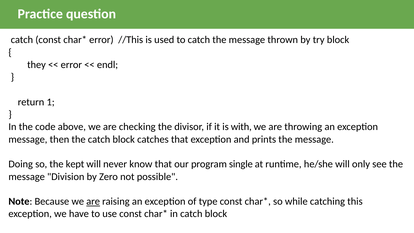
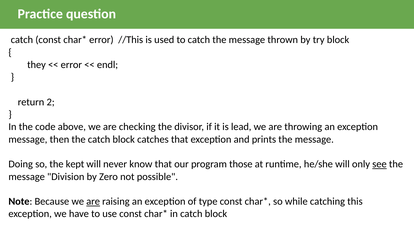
1: 1 -> 2
with: with -> lead
single: single -> those
see underline: none -> present
